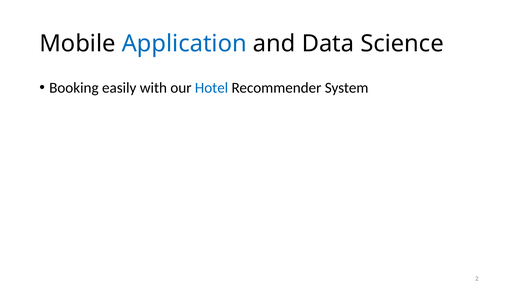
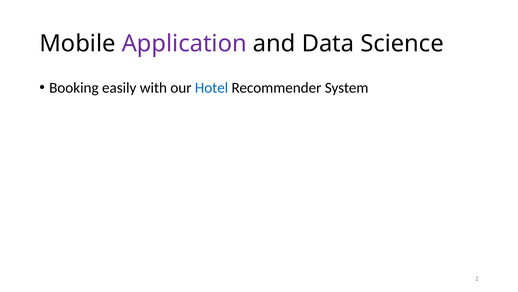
Application colour: blue -> purple
